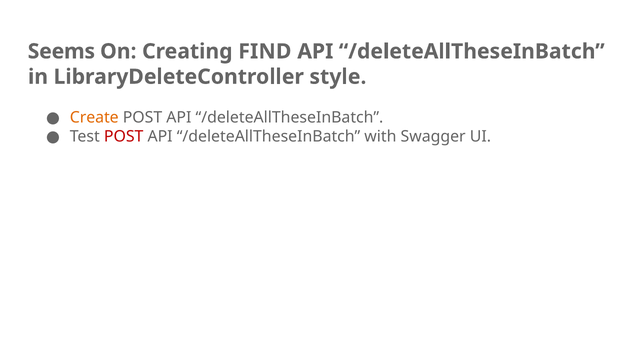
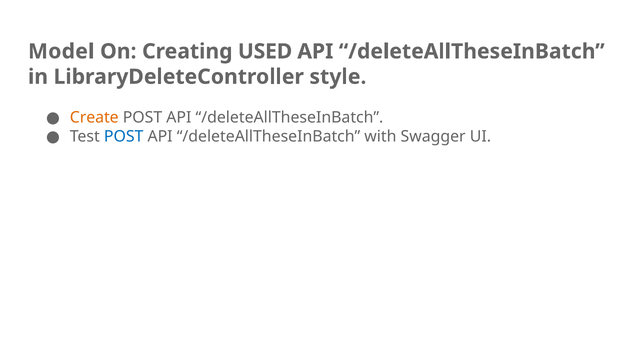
Seems: Seems -> Model
FIND: FIND -> USED
POST at (124, 137) colour: red -> blue
